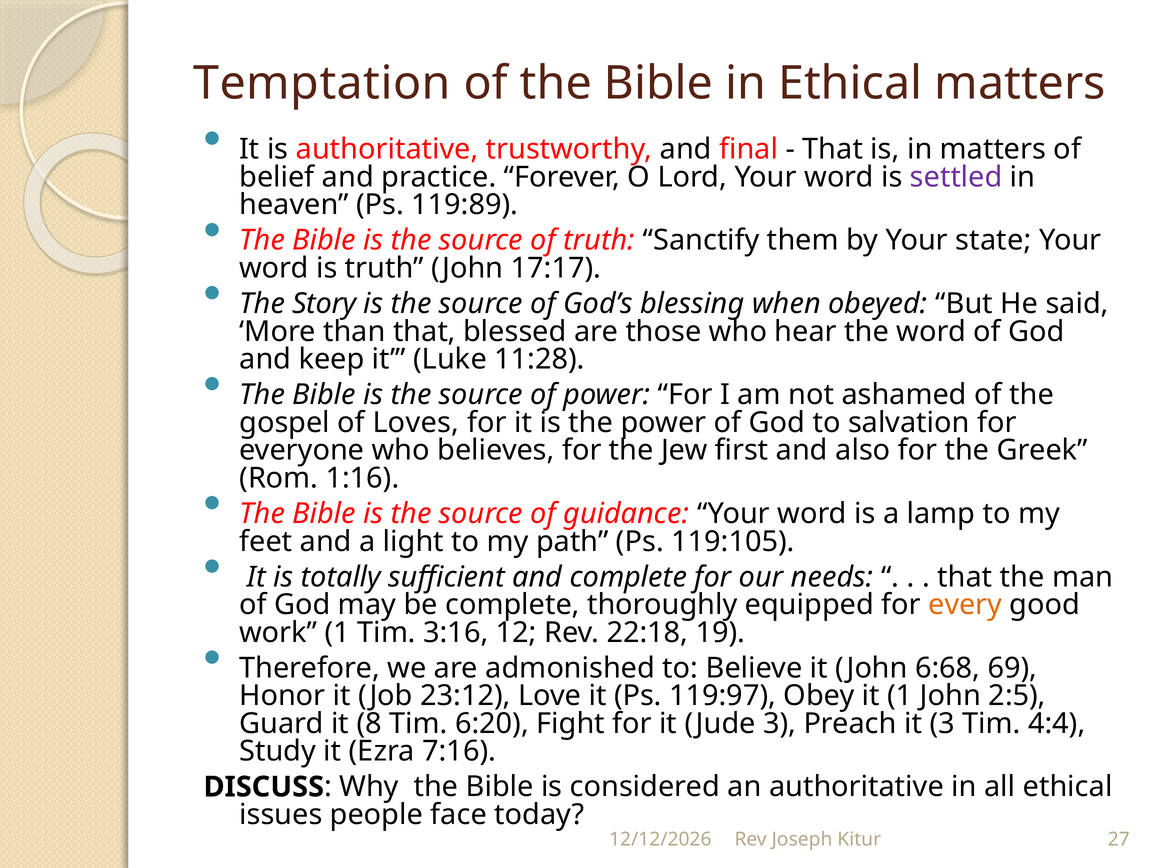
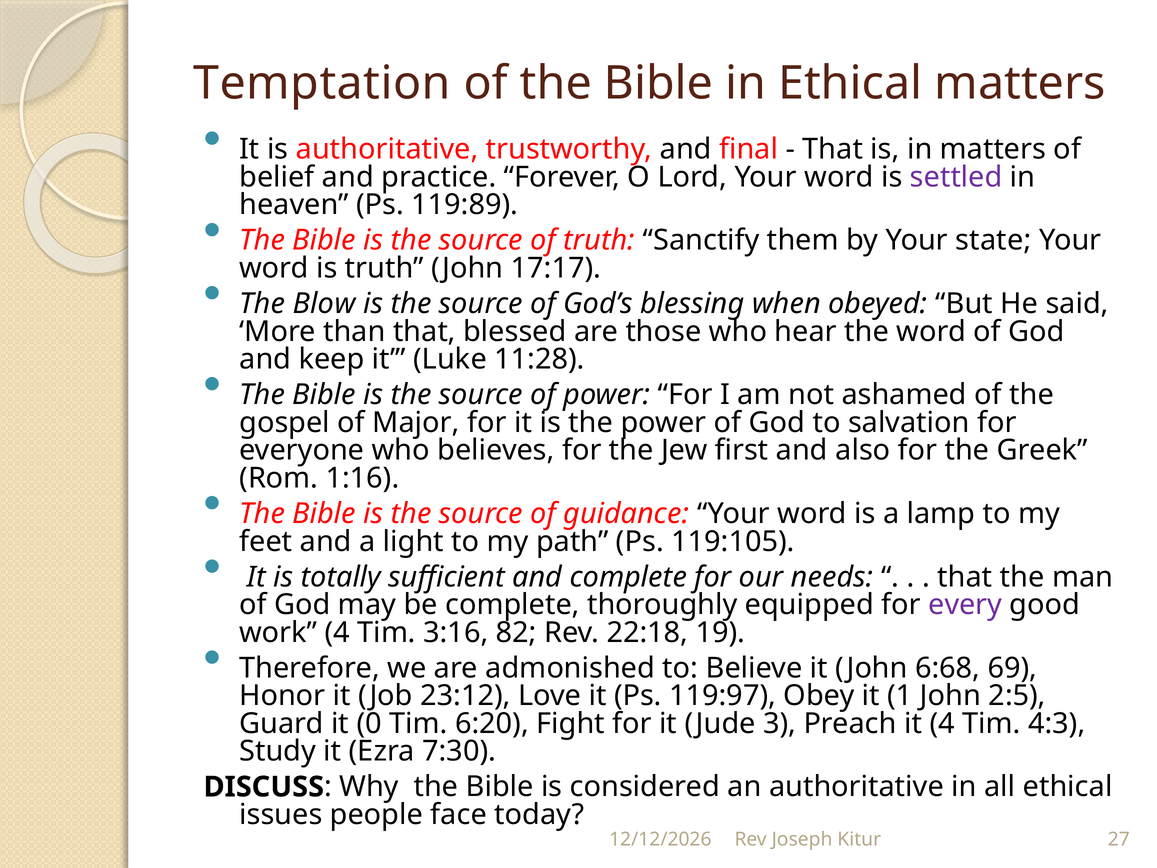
Story: Story -> Blow
Loves: Loves -> Major
every colour: orange -> purple
work 1: 1 -> 4
12: 12 -> 82
8: 8 -> 0
it 3: 3 -> 4
4:4: 4:4 -> 4:3
7:16: 7:16 -> 7:30
